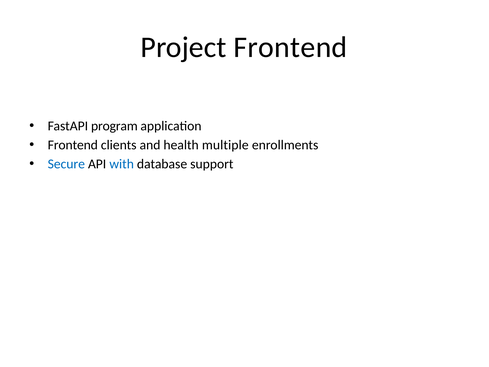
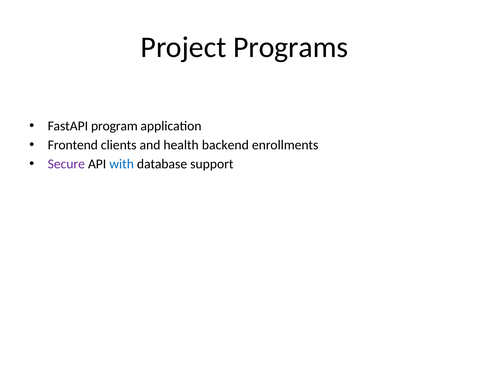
Project Frontend: Frontend -> Programs
multiple: multiple -> backend
Secure colour: blue -> purple
